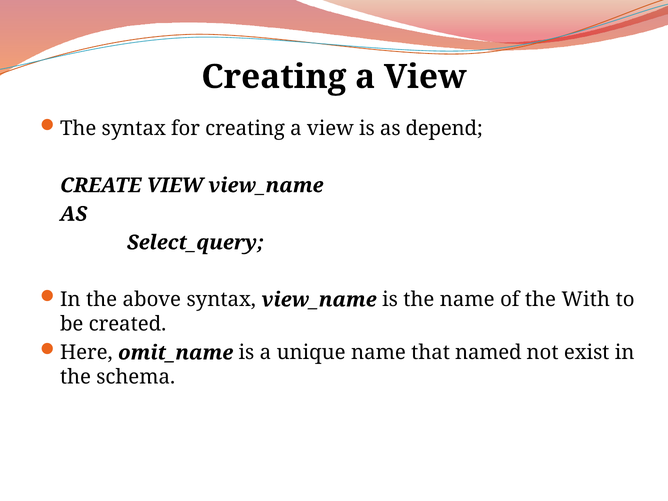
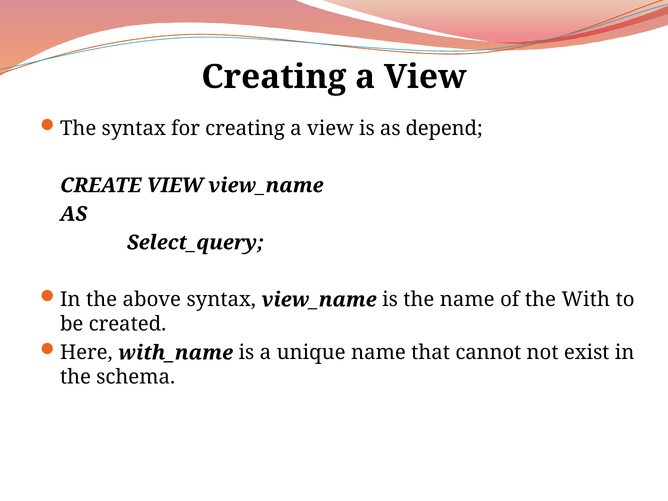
omit_name: omit_name -> with_name
named: named -> cannot
